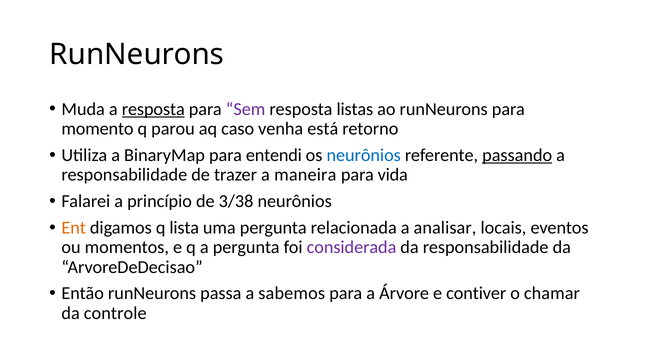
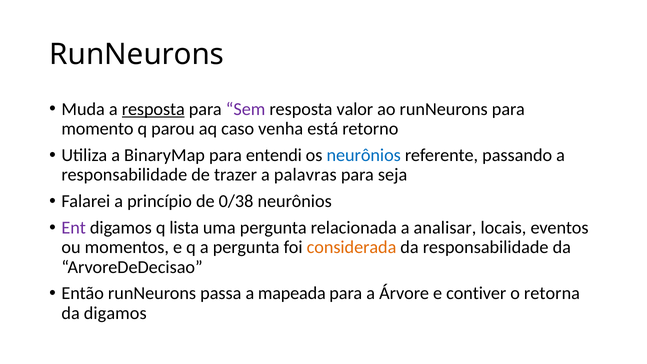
listas: listas -> valor
passando underline: present -> none
maneira: maneira -> palavras
vida: vida -> seja
3/38: 3/38 -> 0/38
Ent colour: orange -> purple
considerada colour: purple -> orange
sabemos: sabemos -> mapeada
chamar: chamar -> retorna
da controle: controle -> digamos
